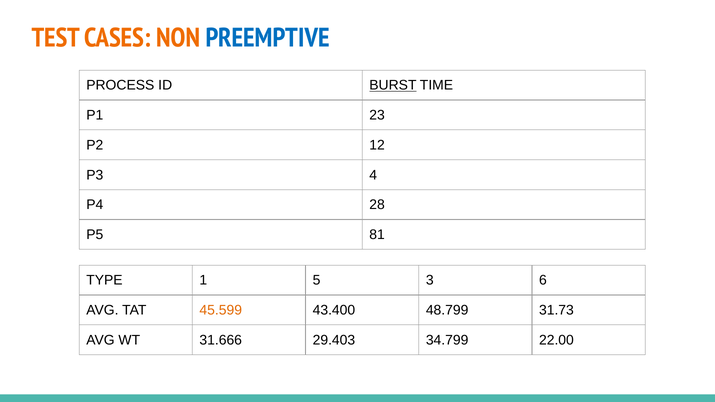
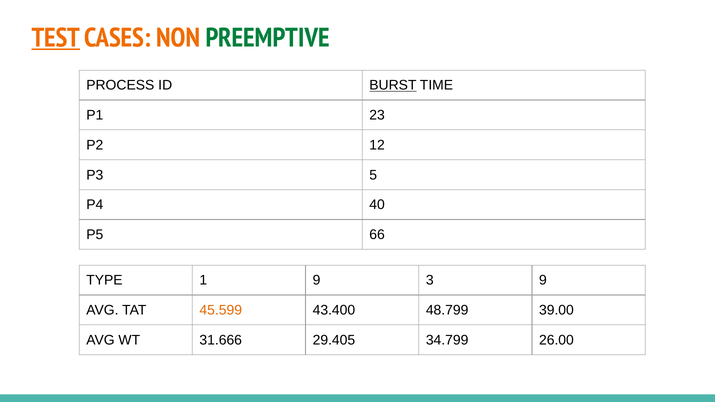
TEST underline: none -> present
PREEMPTIVE colour: blue -> green
4: 4 -> 5
28: 28 -> 40
81: 81 -> 66
1 5: 5 -> 9
3 6: 6 -> 9
31.73: 31.73 -> 39.00
29.403: 29.403 -> 29.405
22.00: 22.00 -> 26.00
